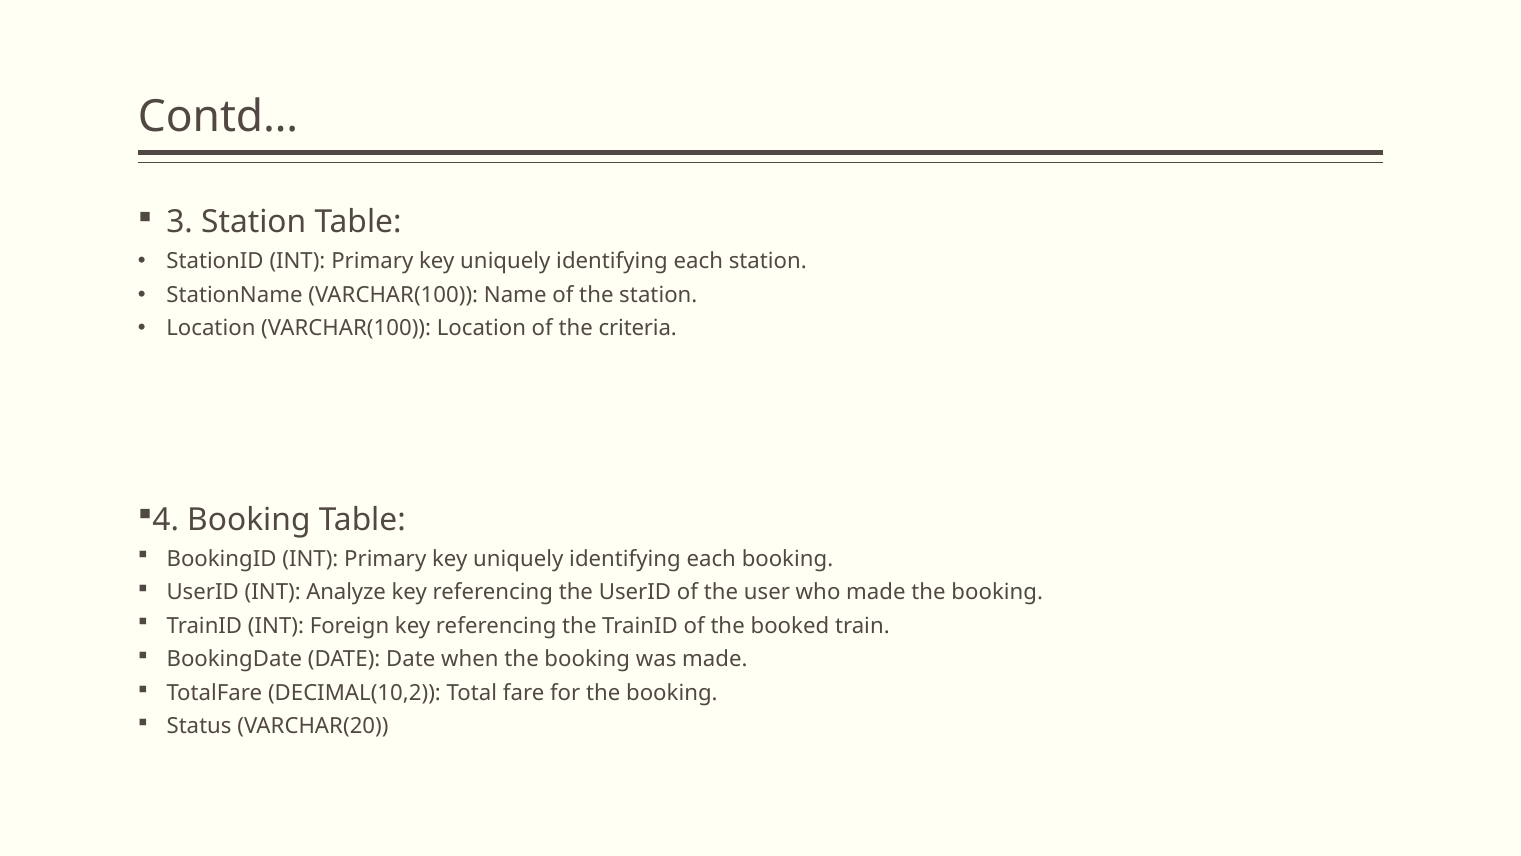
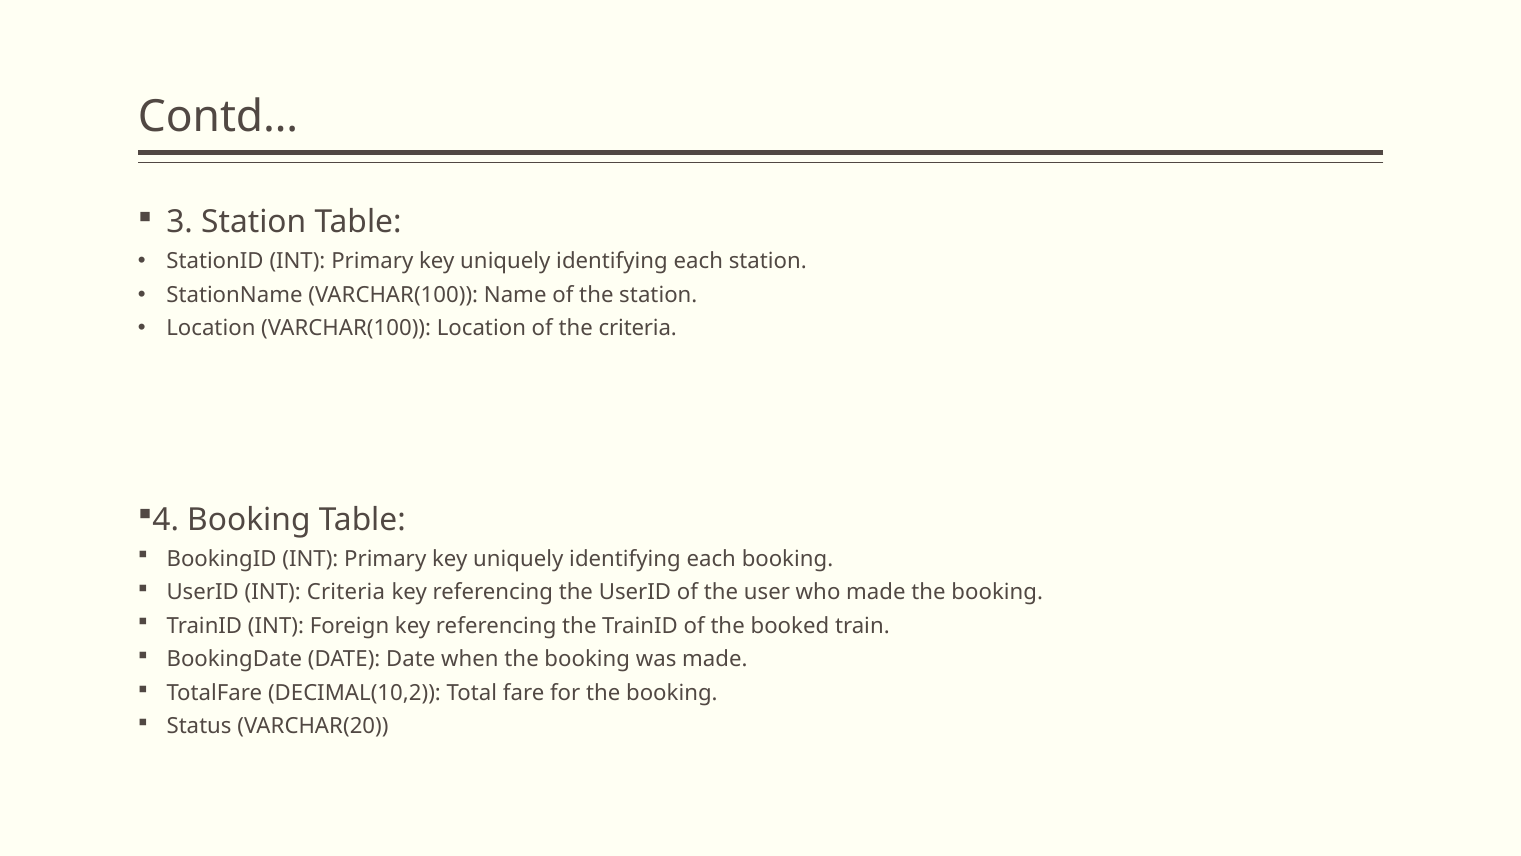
INT Analyze: Analyze -> Criteria
